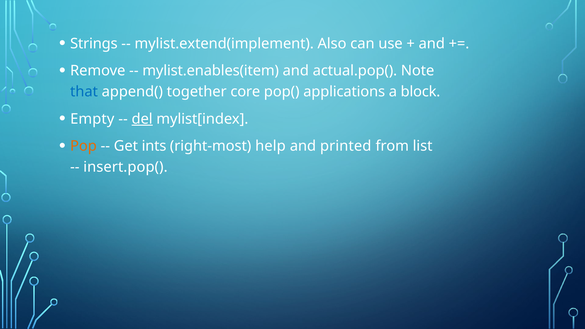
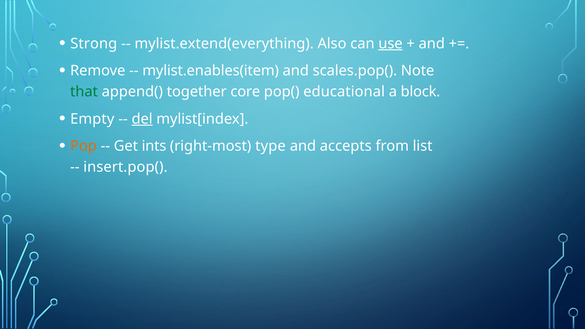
Strings: Strings -> Strong
mylist.extend(implement: mylist.extend(implement -> mylist.extend(everything
use underline: none -> present
actual.pop(: actual.pop( -> scales.pop(
that colour: blue -> green
applications: applications -> educational
help: help -> type
printed: printed -> accepts
